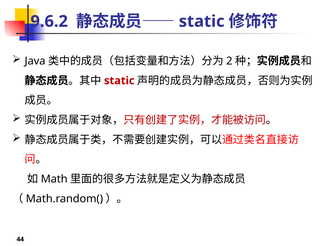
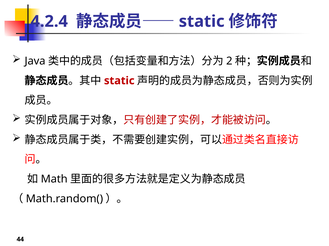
9.6.2: 9.6.2 -> 4.2.4
